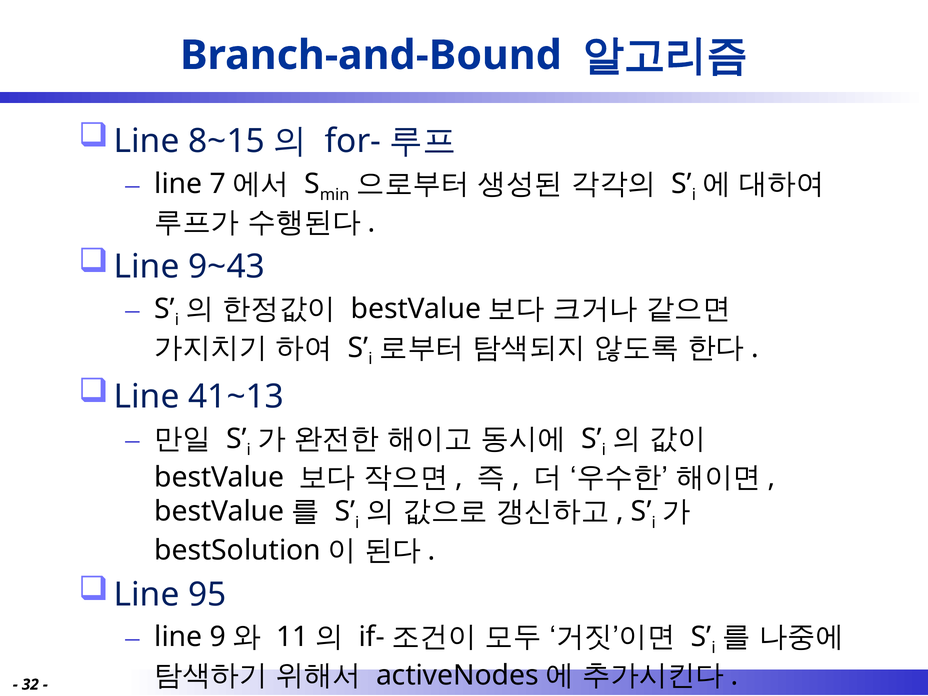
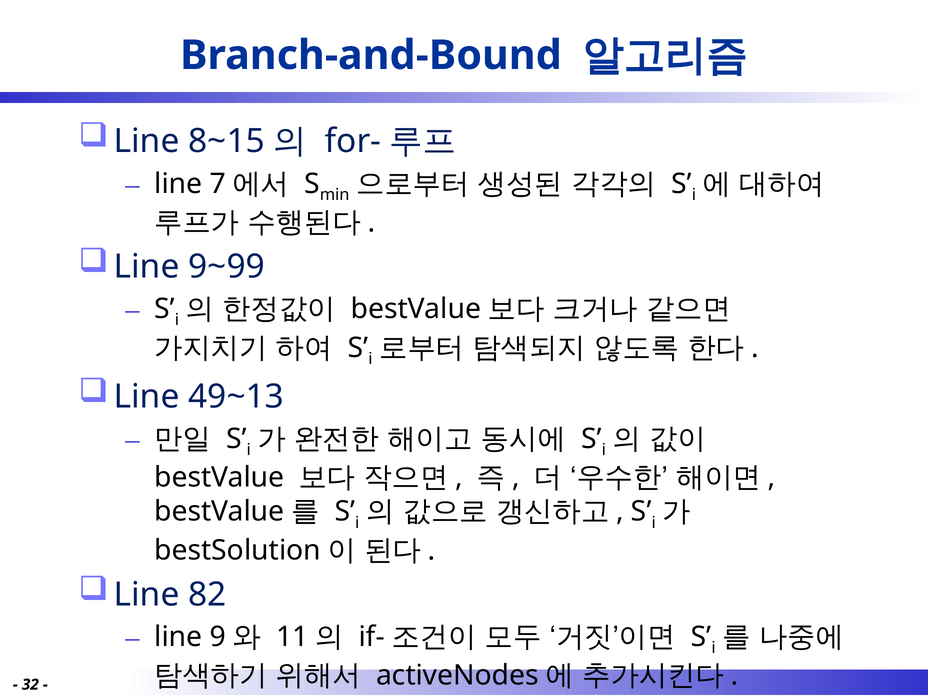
9~43: 9~43 -> 9~99
41~13: 41~13 -> 49~13
95: 95 -> 82
